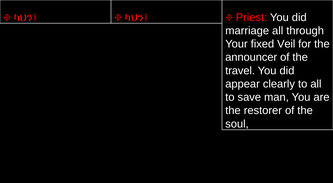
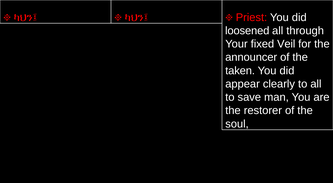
marriage: marriage -> loosened
travel: travel -> taken
